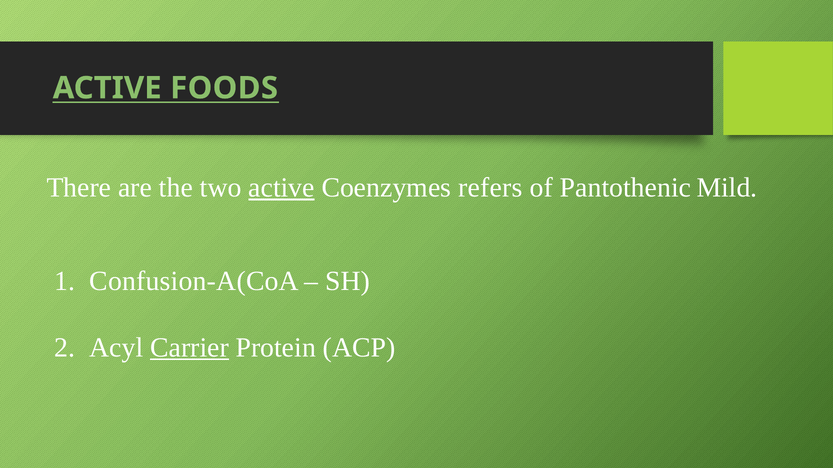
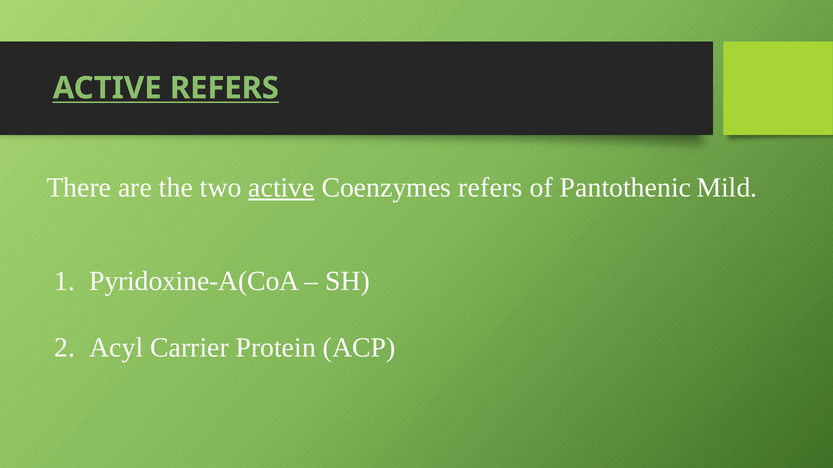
ACTIVE FOODS: FOODS -> REFERS
Confusion-A(CoA: Confusion-A(CoA -> Pyridoxine-A(CoA
Carrier underline: present -> none
